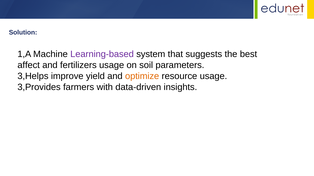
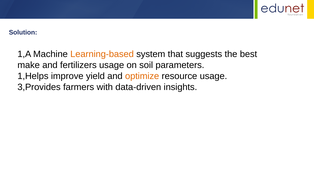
Learning-based colour: purple -> orange
affect: affect -> make
3,Helps: 3,Helps -> 1,Helps
